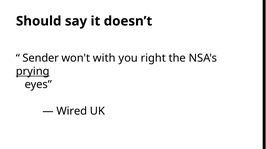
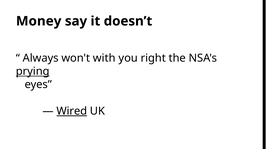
Should: Should -> Money
Sender: Sender -> Always
Wired underline: none -> present
